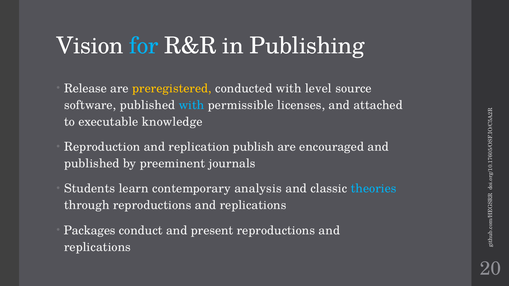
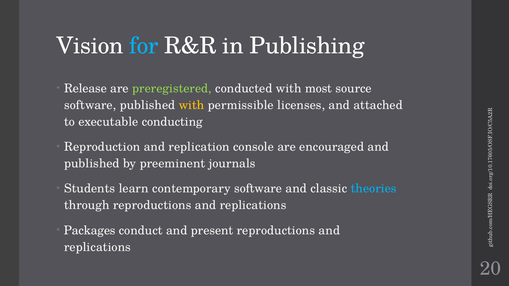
preregistered colour: yellow -> light green
level: level -> most
with at (192, 105) colour: light blue -> yellow
knowledge: knowledge -> conducting
publish: publish -> console
contemporary analysis: analysis -> software
